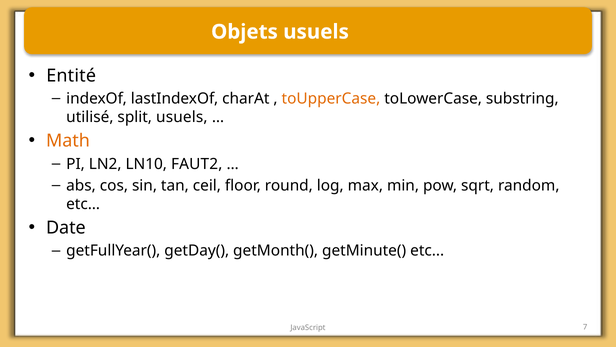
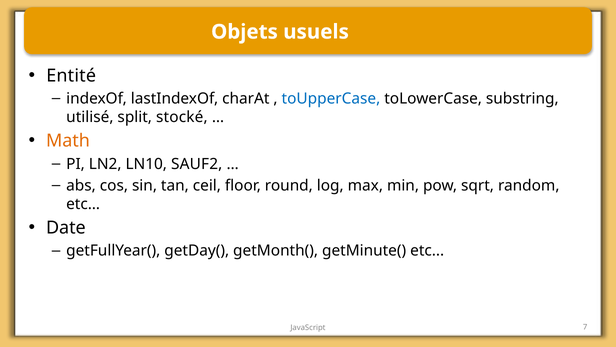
toUpperCase colour: orange -> blue
split usuels: usuels -> stocké
FAUT2: FAUT2 -> SAUF2
